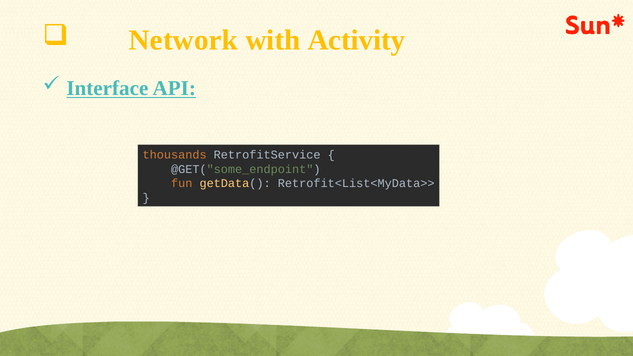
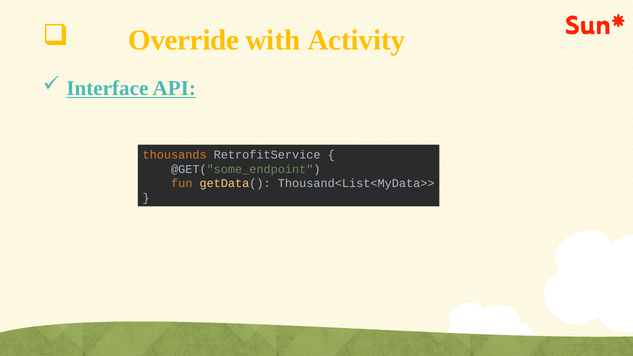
Network: Network -> Override
Retrofit<List<MyData>>: Retrofit<List<MyData>> -> Thousand<List<MyData>>
